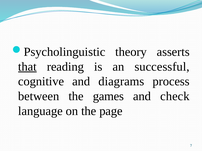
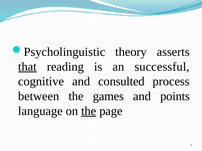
diagrams: diagrams -> consulted
check: check -> points
the at (89, 111) underline: none -> present
